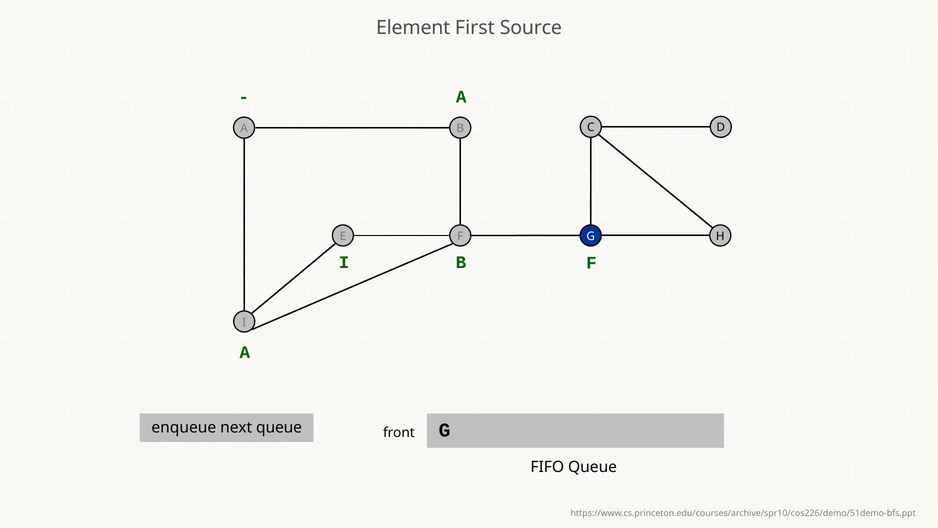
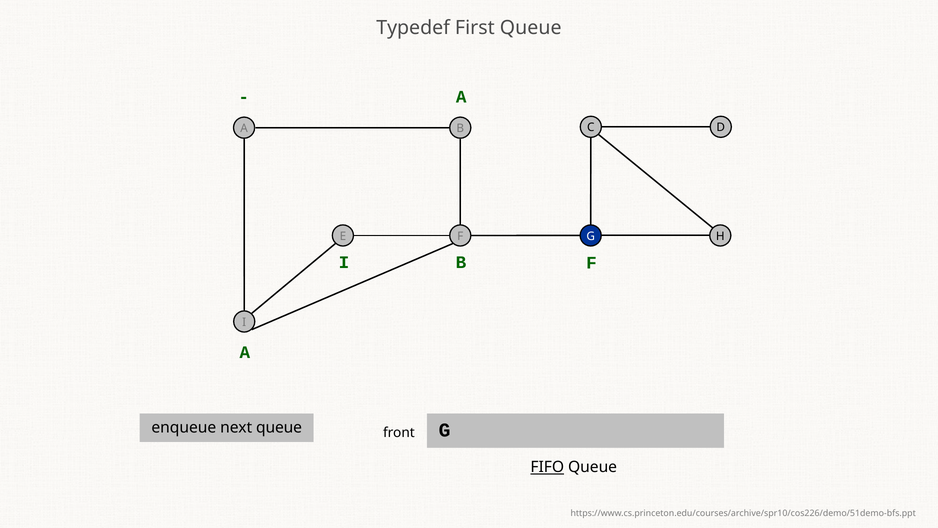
Element: Element -> Typedef
First Source: Source -> Queue
FIFO underline: none -> present
